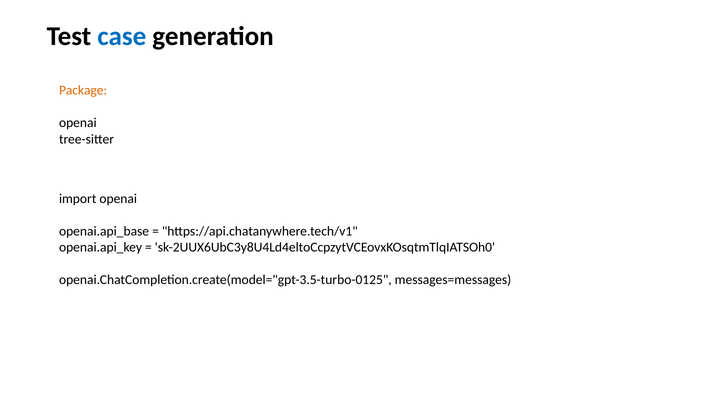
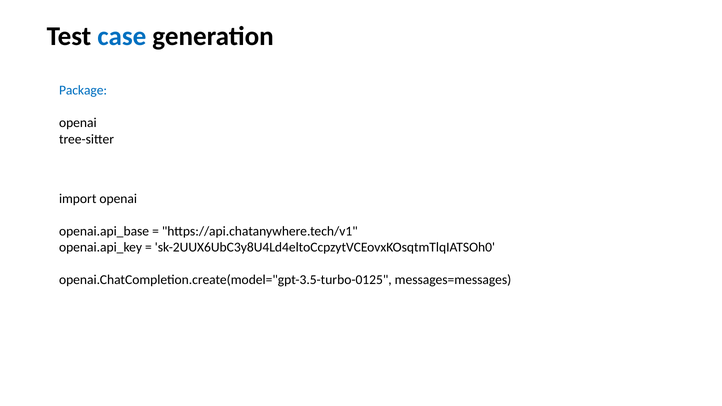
Package colour: orange -> blue
